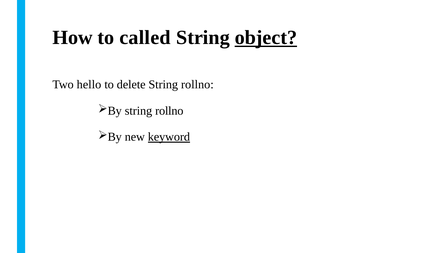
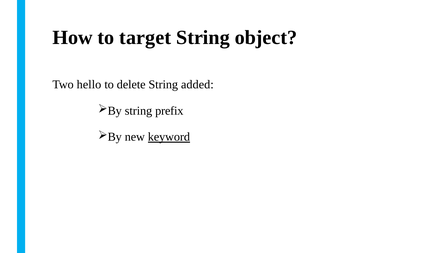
called: called -> target
object underline: present -> none
rollno at (197, 85): rollno -> added
rollno at (169, 111): rollno -> prefix
